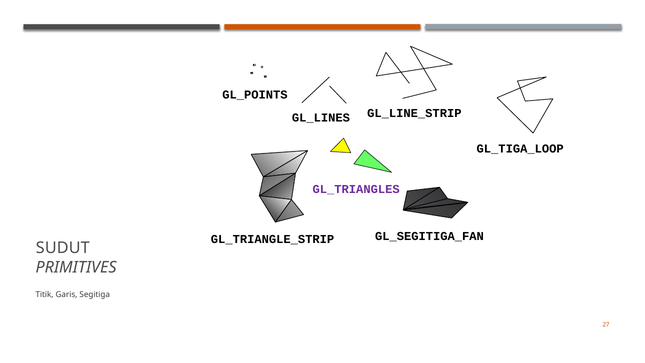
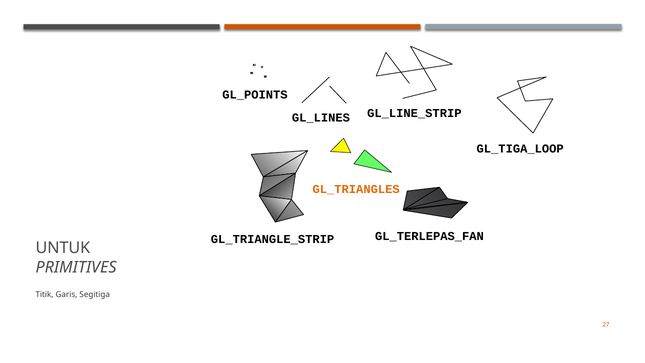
GL_TRIANGLES colour: purple -> orange
GL_SEGITIGA_FAN: GL_SEGITIGA_FAN -> GL_TERLEPAS_FAN
SUDUT: SUDUT -> UNTUK
